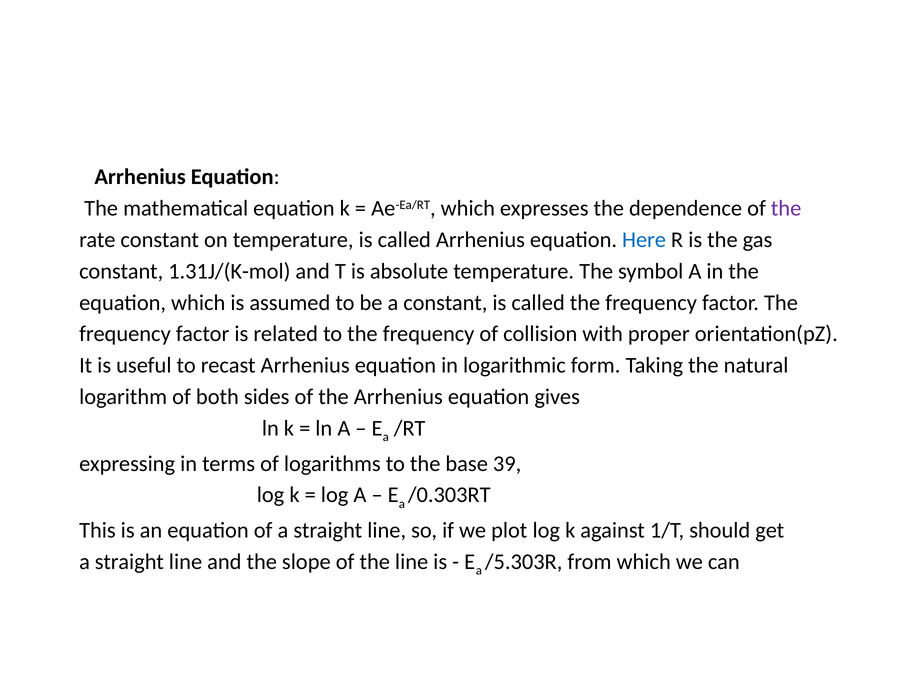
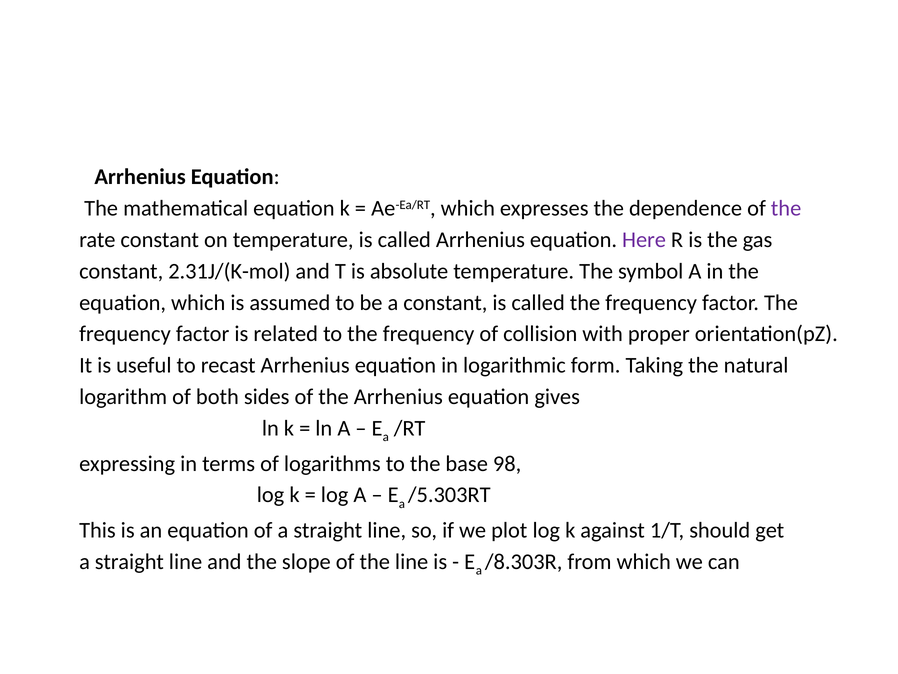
Here colour: blue -> purple
1.31J/(K-mol: 1.31J/(K-mol -> 2.31J/(K-mol
39: 39 -> 98
/0.303RT: /0.303RT -> /5.303RT
/5.303R: /5.303R -> /8.303R
